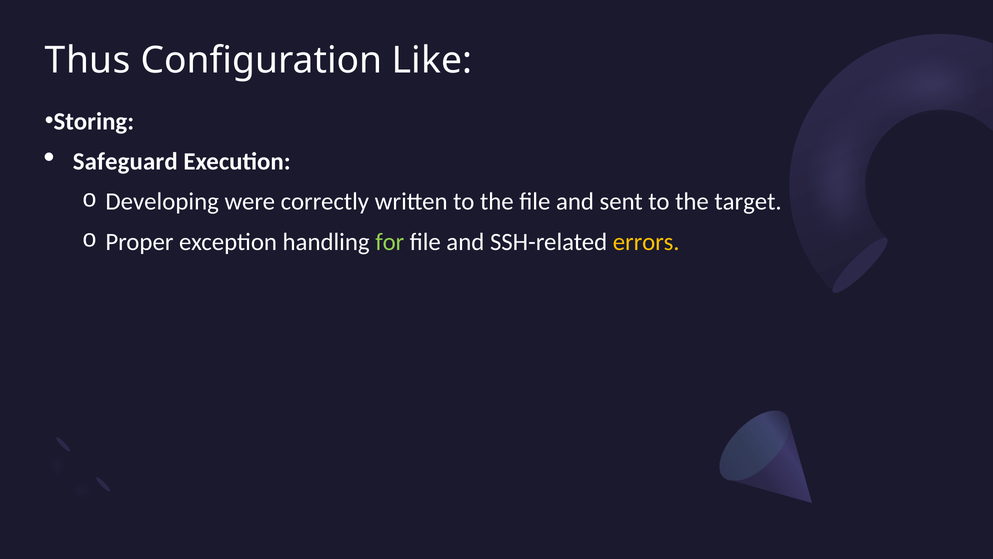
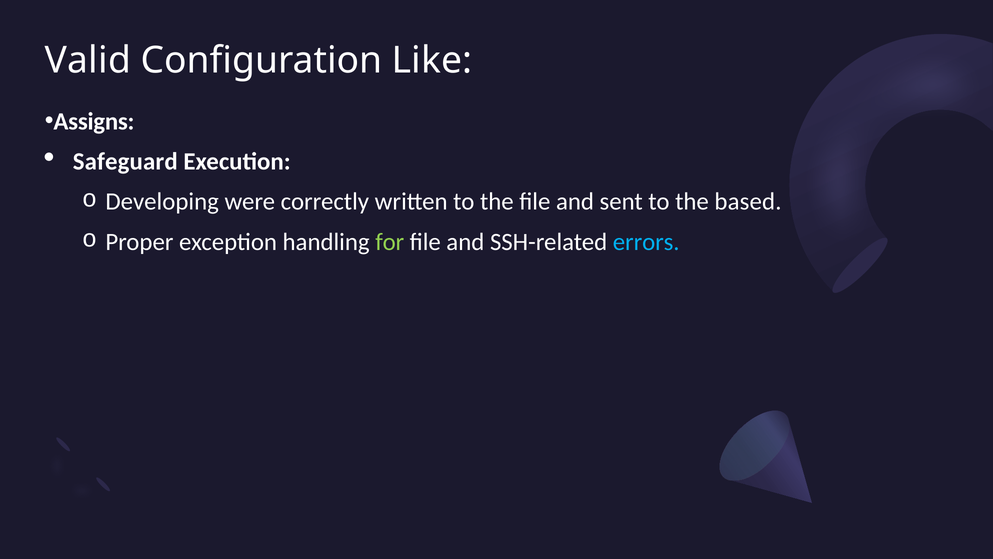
Thus: Thus -> Valid
Storing: Storing -> Assigns
target: target -> based
errors colour: yellow -> light blue
